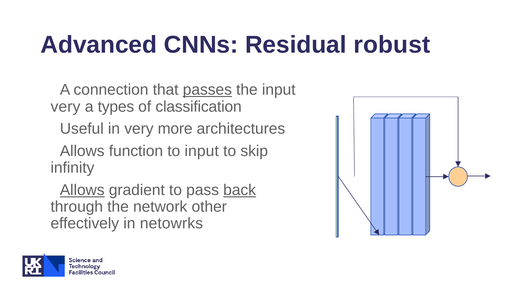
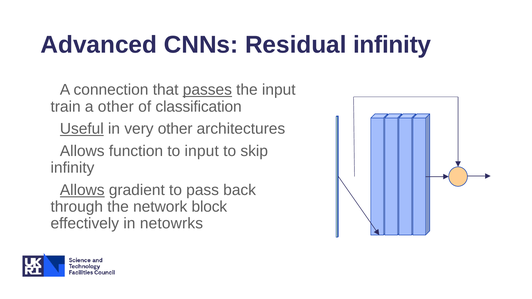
Residual robust: robust -> infinity
very at (66, 107): very -> train
a types: types -> other
Useful underline: none -> present
very more: more -> other
back underline: present -> none
other: other -> block
